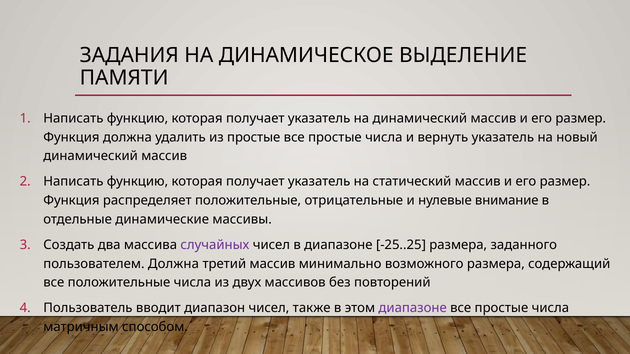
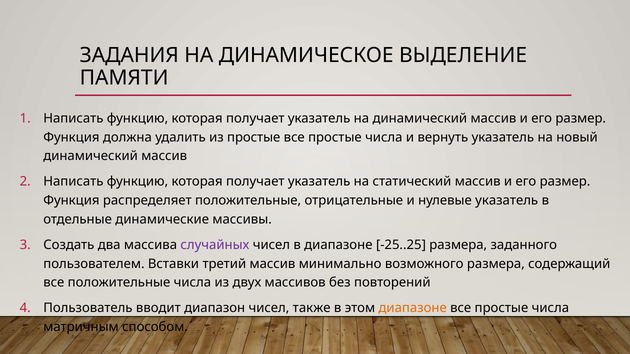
нулевые внимание: внимание -> указатель
пользователем Должна: Должна -> Вставки
диапазоне at (413, 308) colour: purple -> orange
